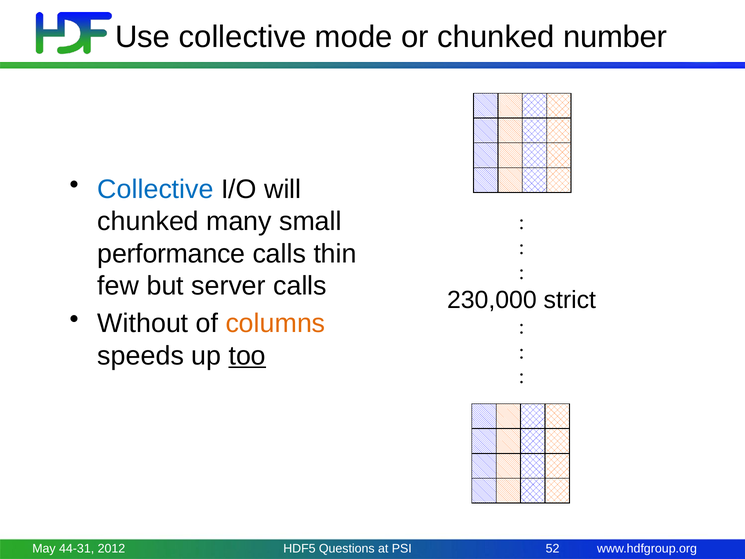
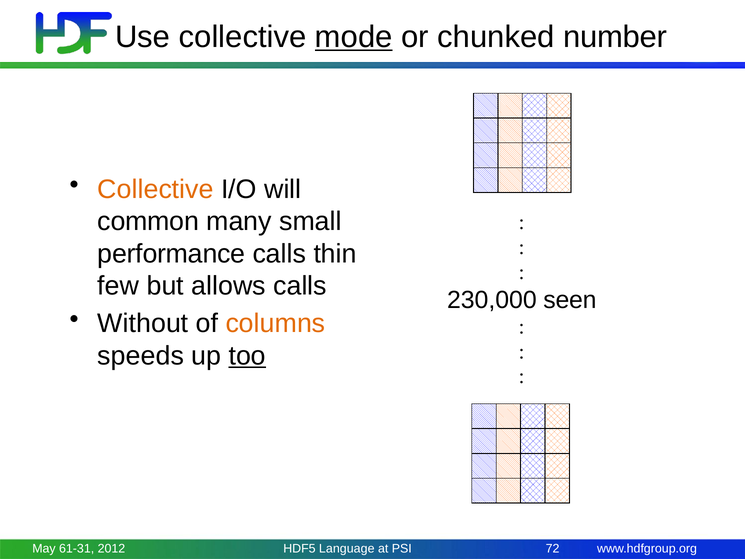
mode underline: none -> present
Collective at (156, 189) colour: blue -> orange
chunked at (148, 221): chunked -> common
server: server -> allows
strict: strict -> seen
44-31: 44-31 -> 61-31
Questions: Questions -> Language
52: 52 -> 72
